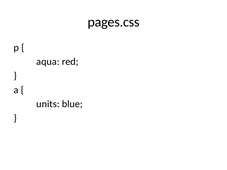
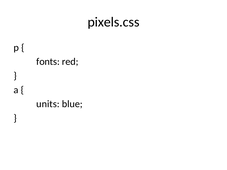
pages.css: pages.css -> pixels.css
aqua: aqua -> fonts
